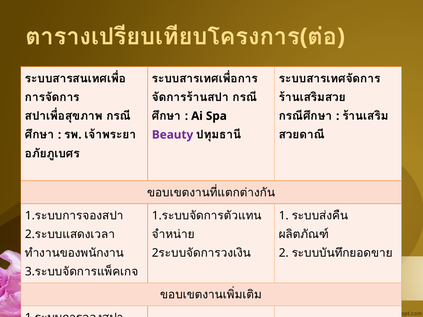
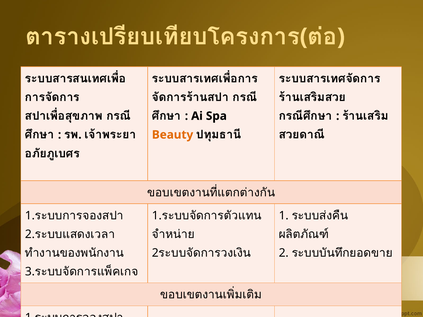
Beauty colour: purple -> orange
